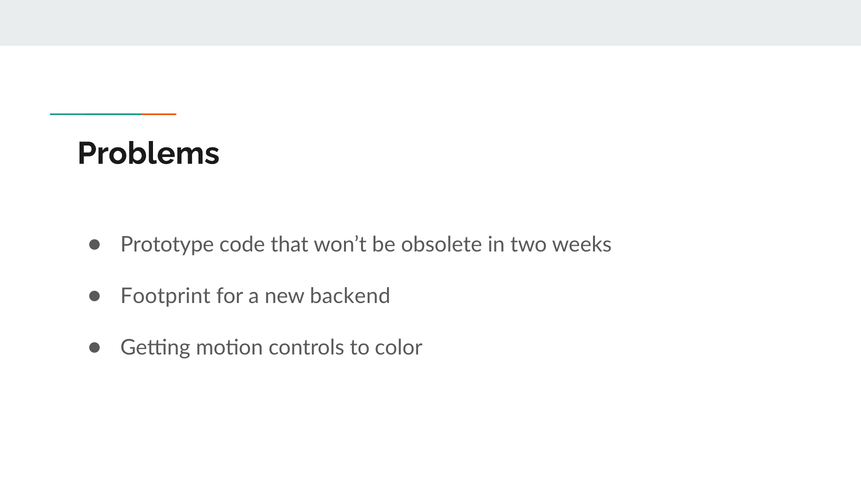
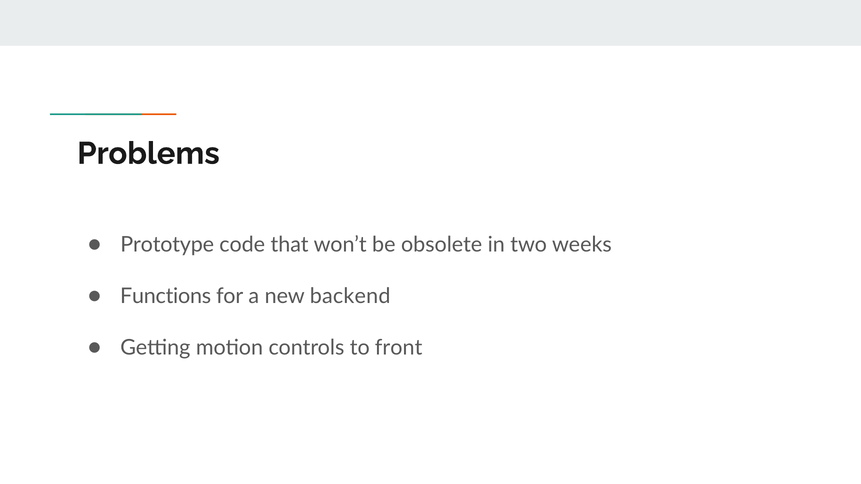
Footprint: Footprint -> Functions
color: color -> front
